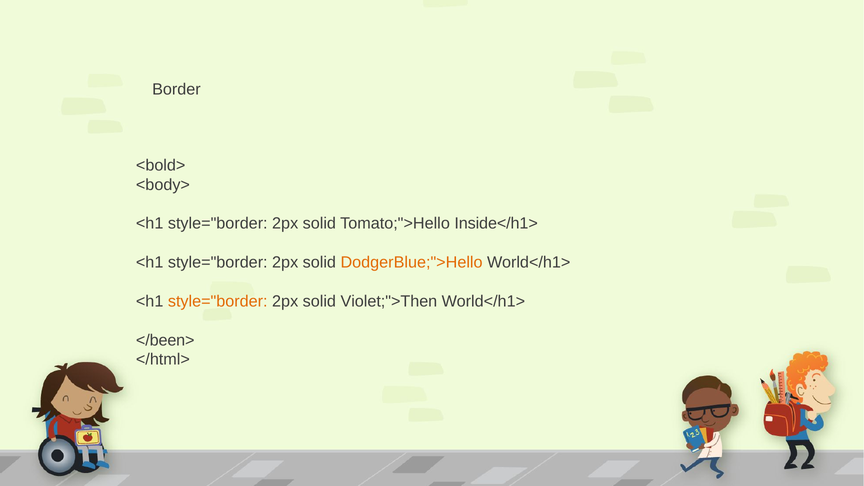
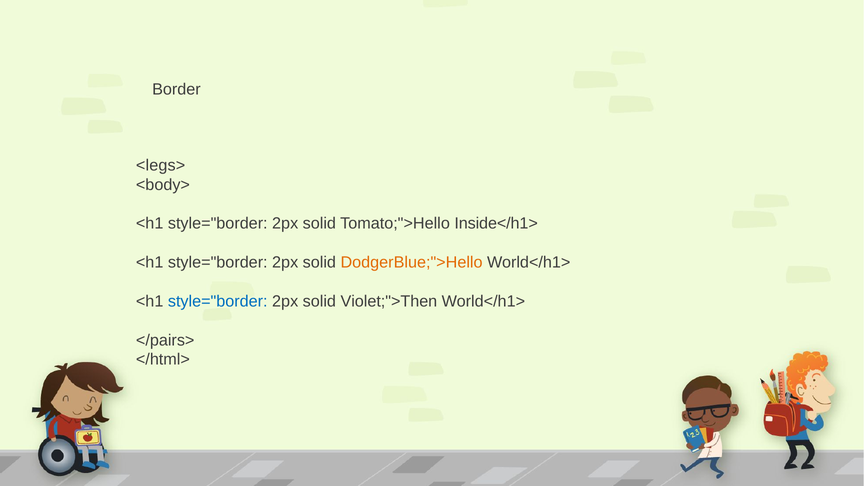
<bold>: <bold> -> <legs>
style="border at (218, 301) colour: orange -> blue
</been>: </been> -> </pairs>
